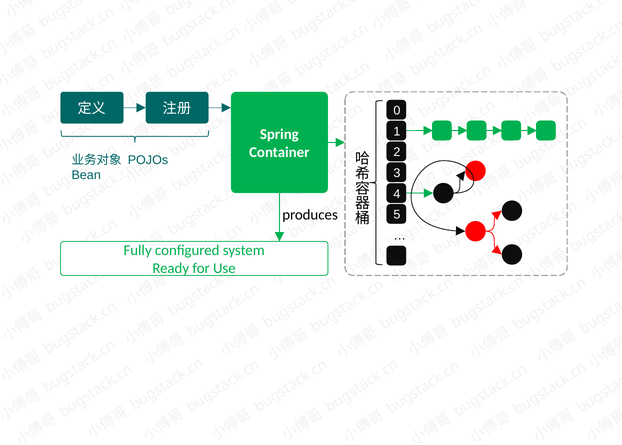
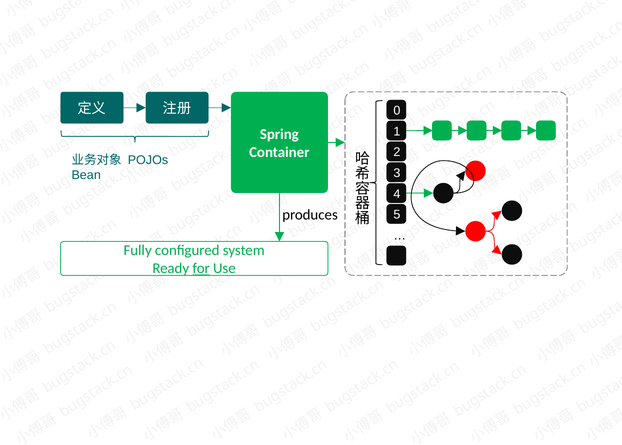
for underline: none -> present
